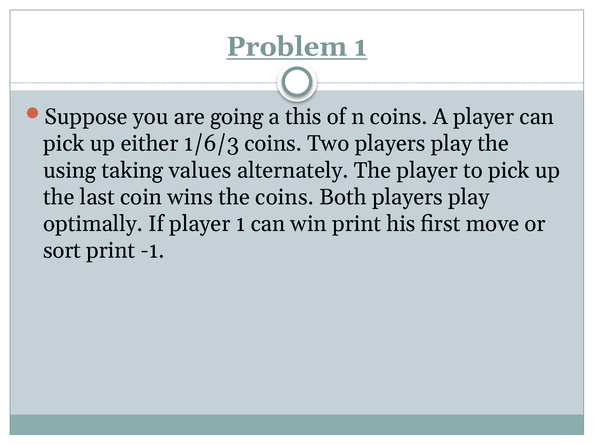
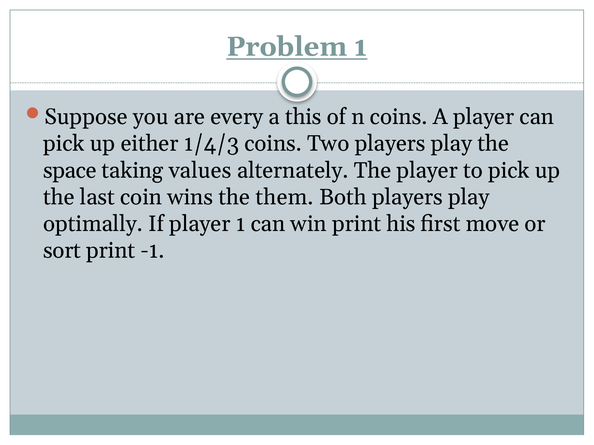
going: going -> every
1/6/3: 1/6/3 -> 1/4/3
using: using -> space
the coins: coins -> them
